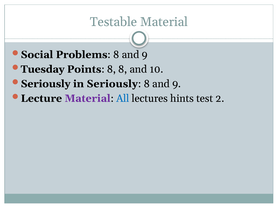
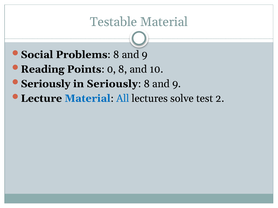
Tuesday: Tuesday -> Reading
8 at (111, 69): 8 -> 0
Material at (88, 99) colour: purple -> blue
hints: hints -> solve
